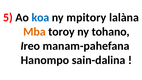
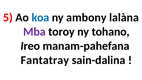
mpitory: mpitory -> ambony
Mba colour: orange -> purple
Hanompo: Hanompo -> Fantatray
